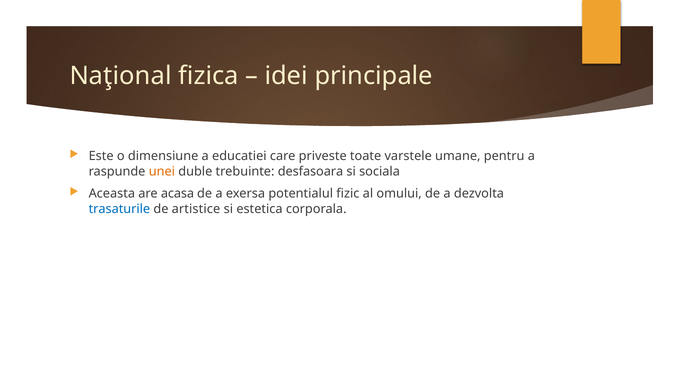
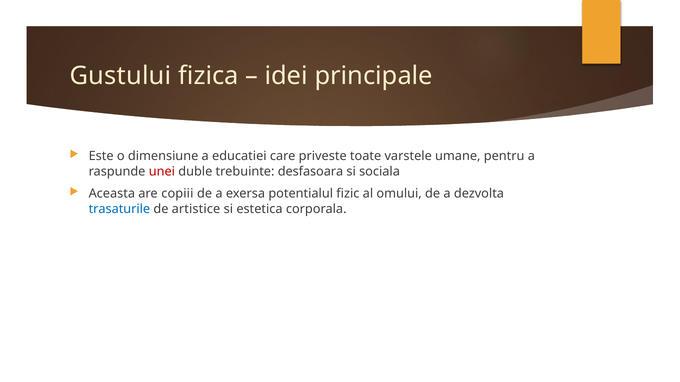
Naţional: Naţional -> Gustului
unei colour: orange -> red
acasa: acasa -> copiii
